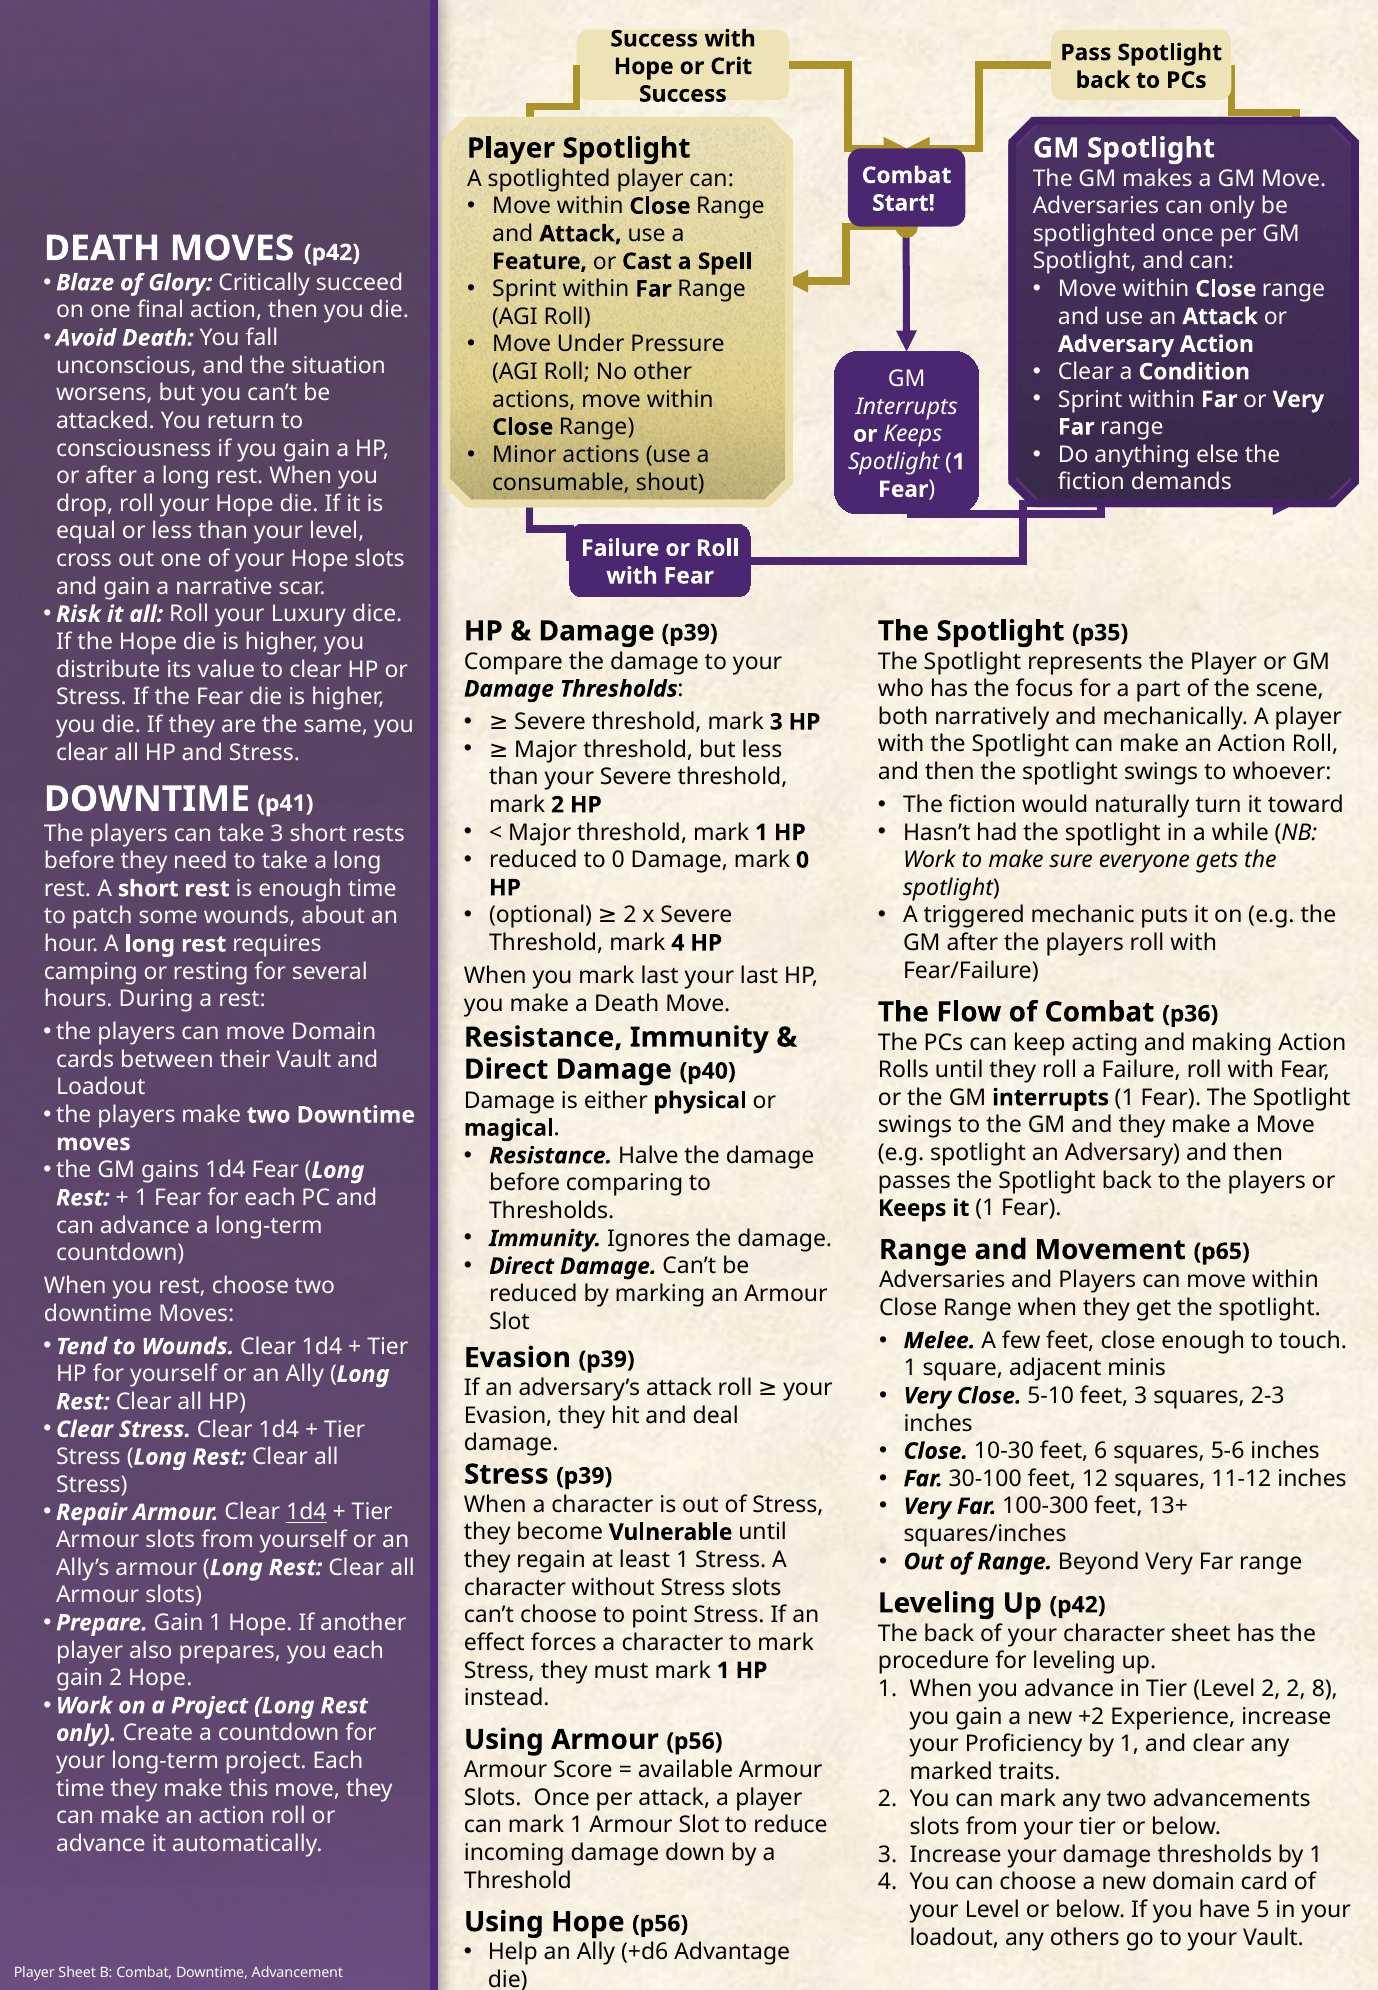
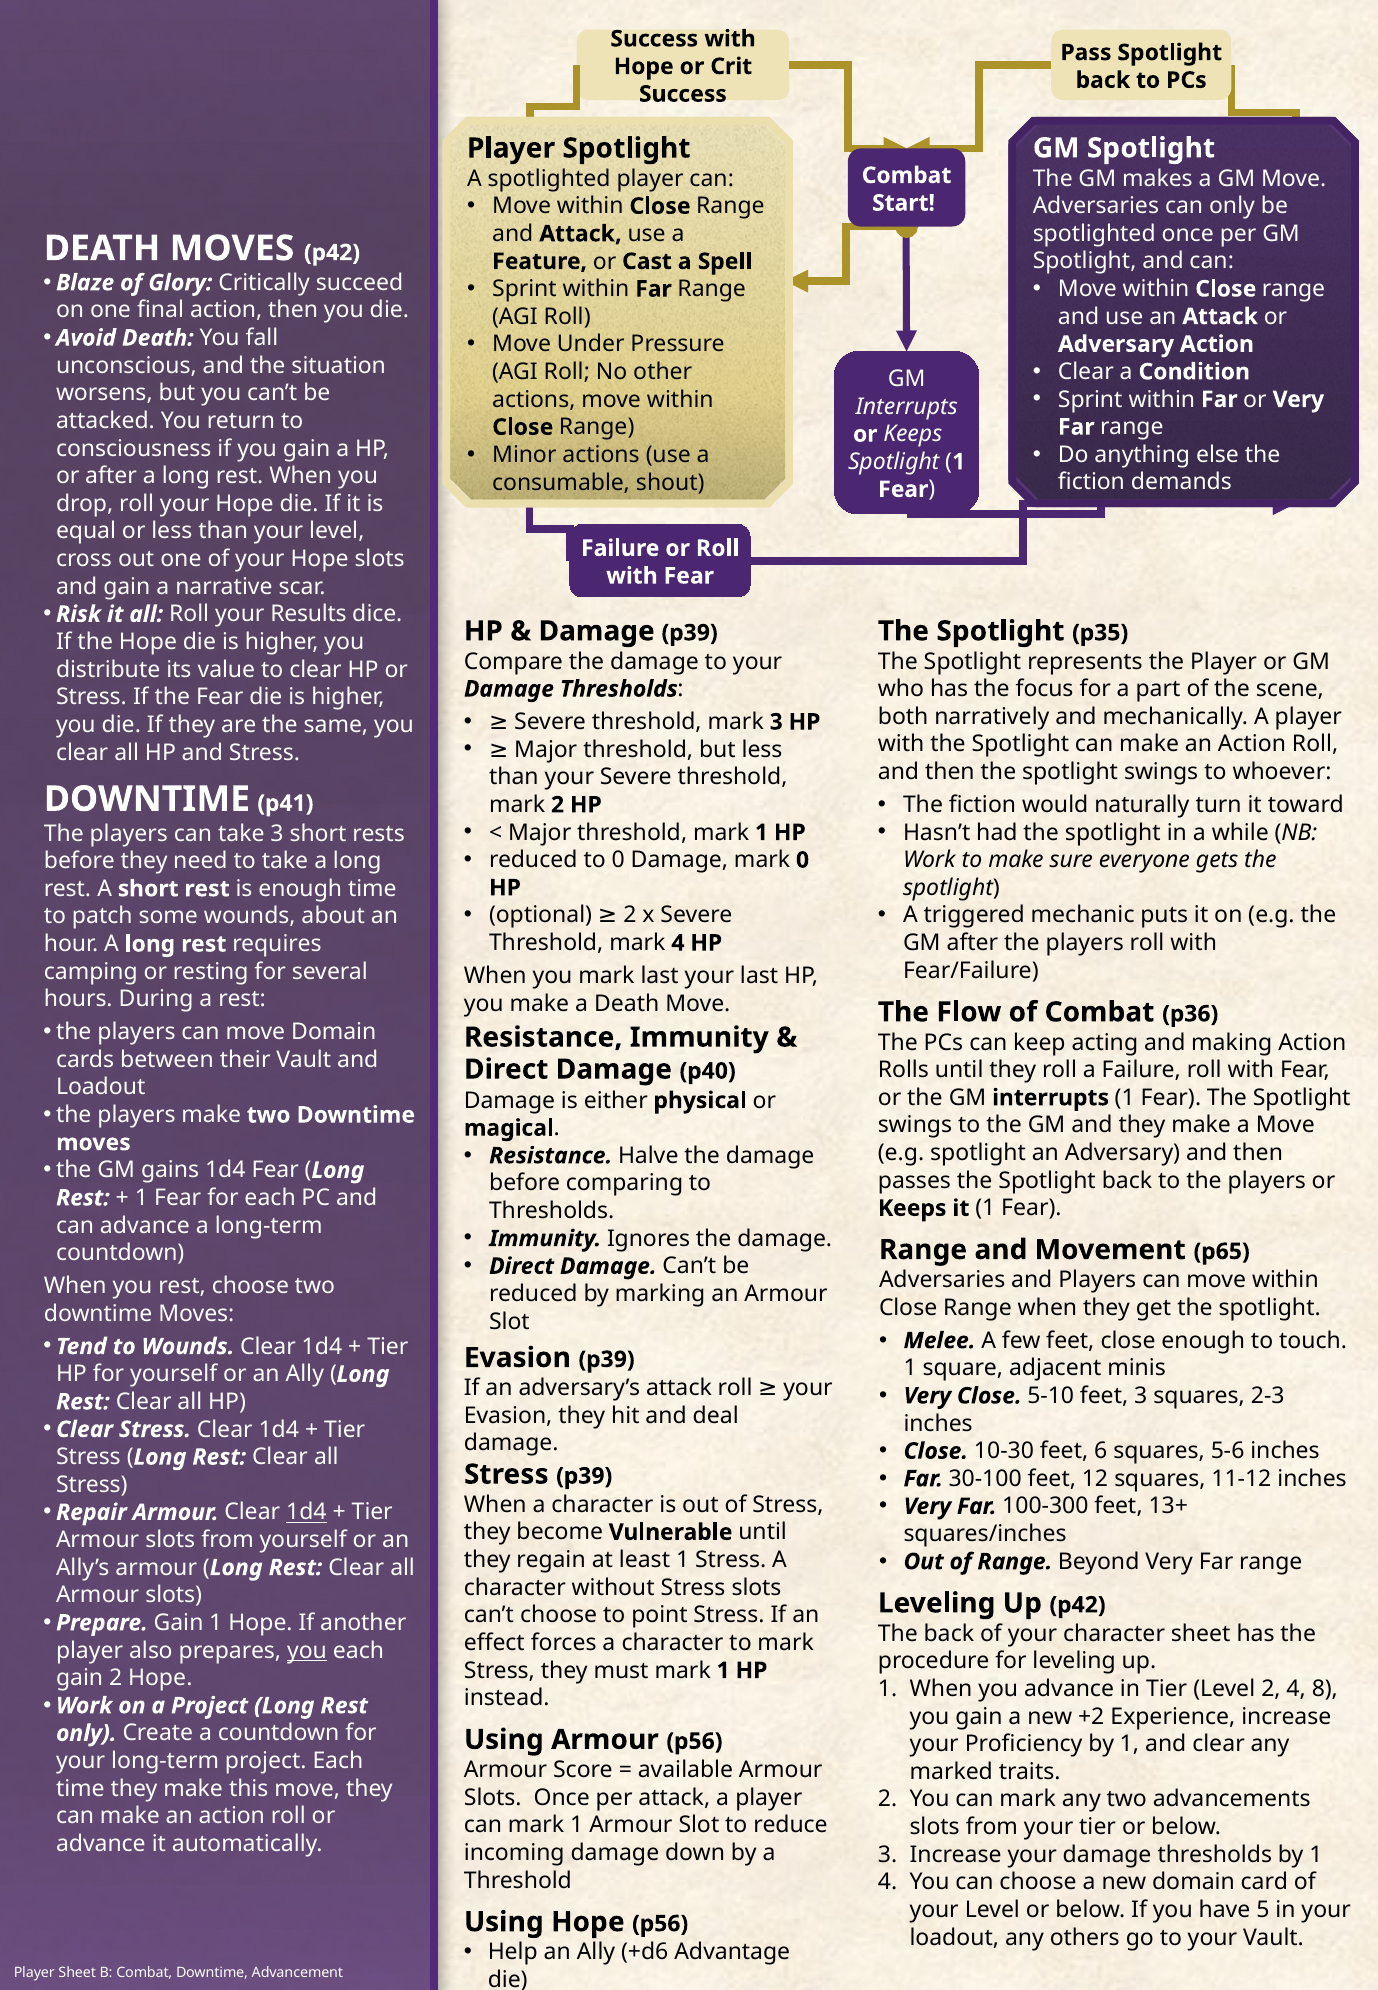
Luxury: Luxury -> Results
you at (307, 1651) underline: none -> present
2 2: 2 -> 4
